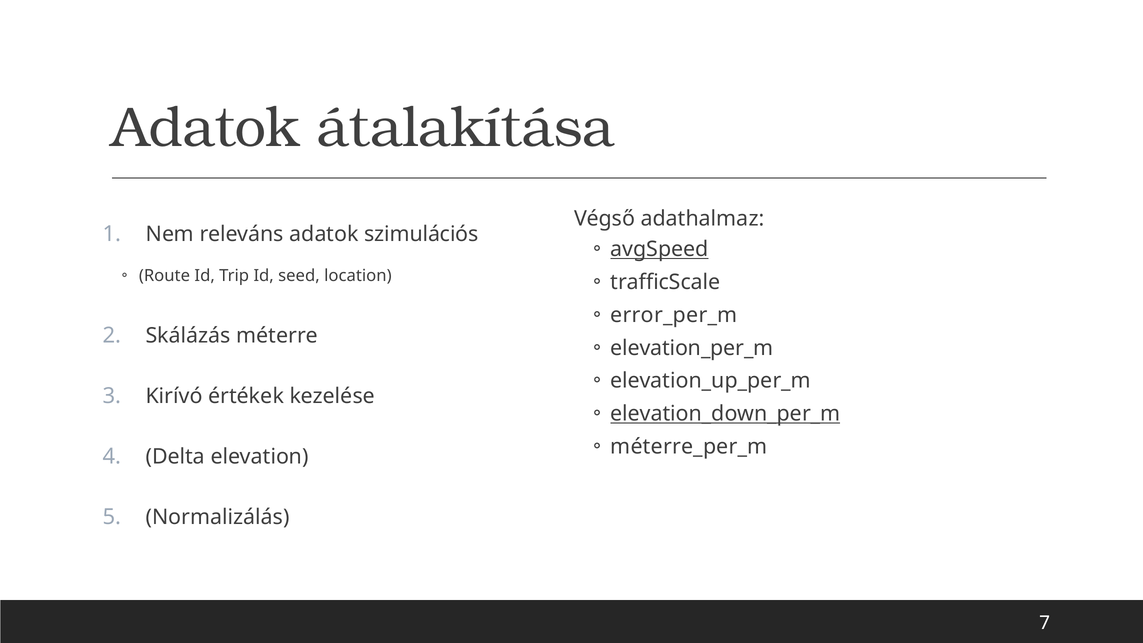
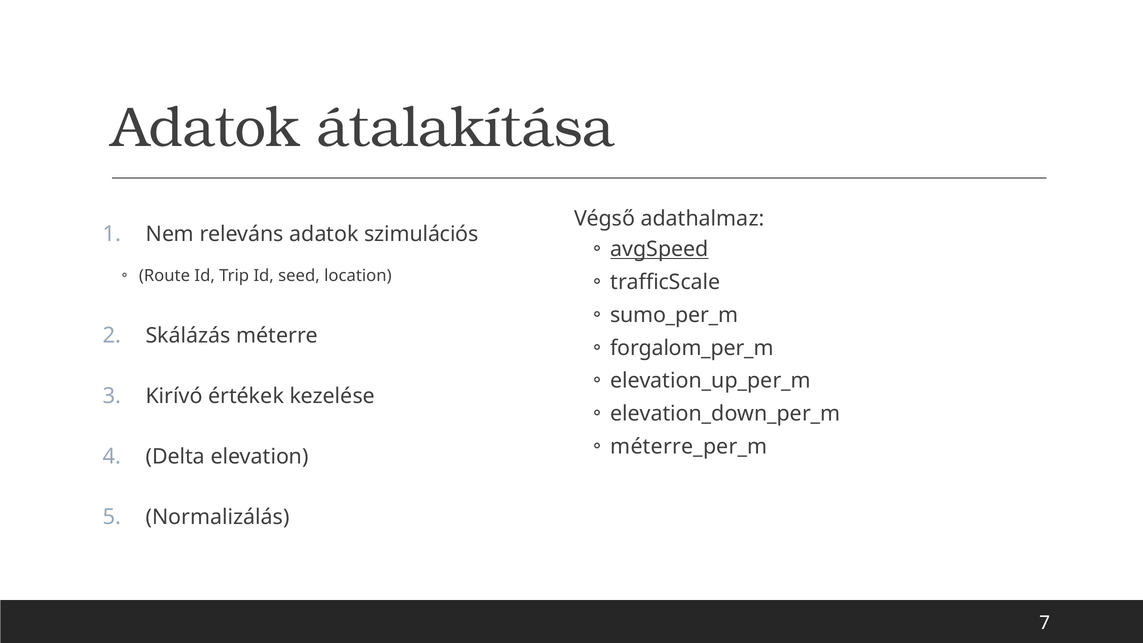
error_per_m: error_per_m -> sumo_per_m
elevation_per_m: elevation_per_m -> forgalom_per_m
elevation_down_per_m underline: present -> none
